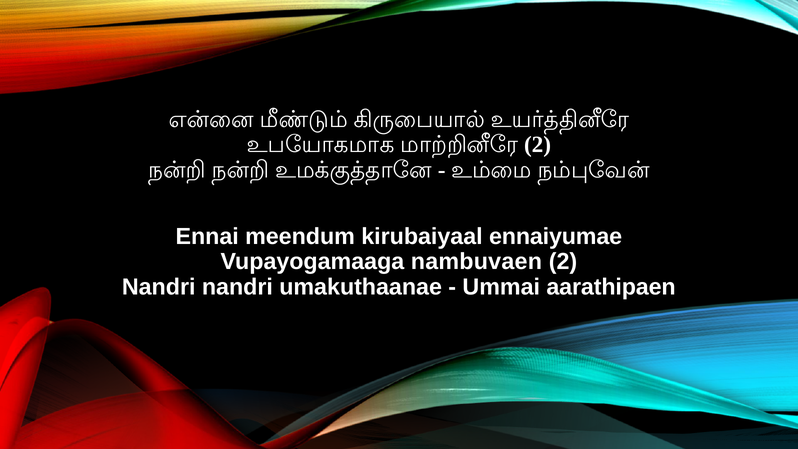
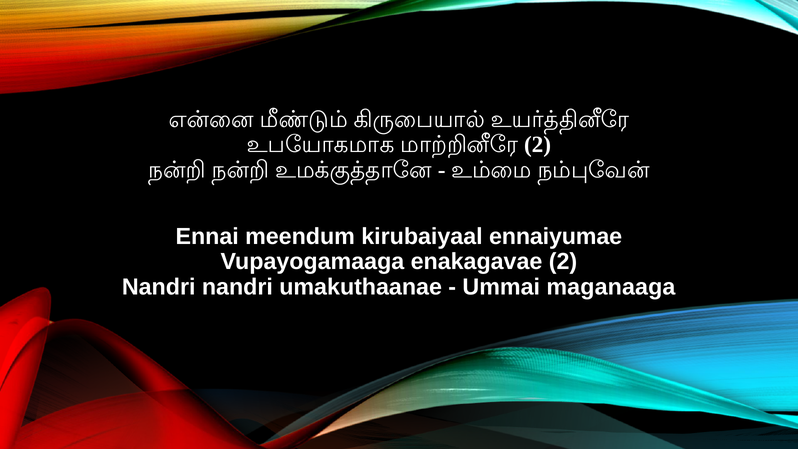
nambuvaen: nambuvaen -> enakagavae
aarathipaen: aarathipaen -> maganaaga
